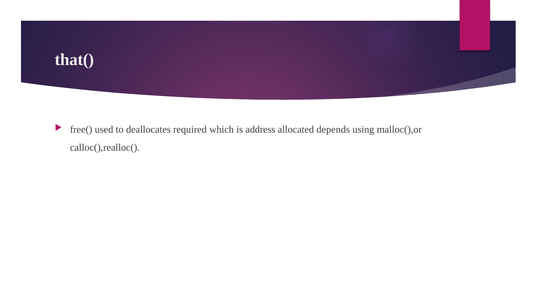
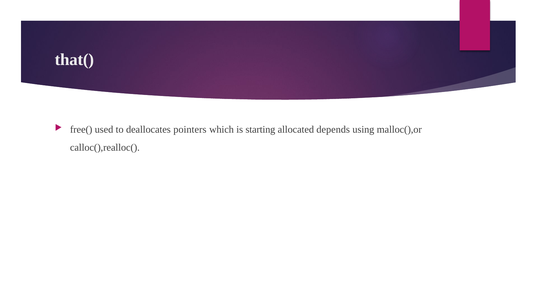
required: required -> pointers
address: address -> starting
